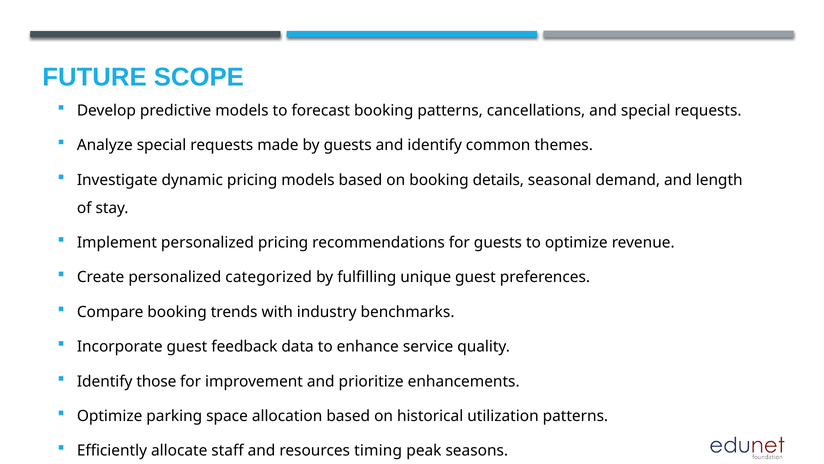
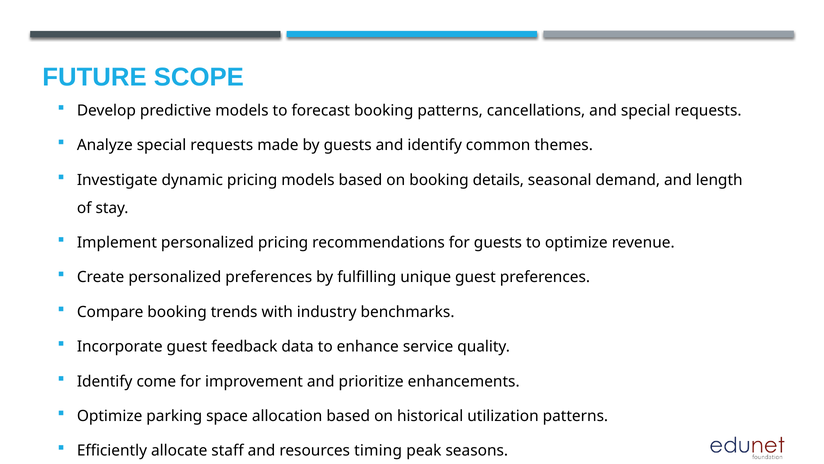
personalized categorized: categorized -> preferences
those: those -> come
